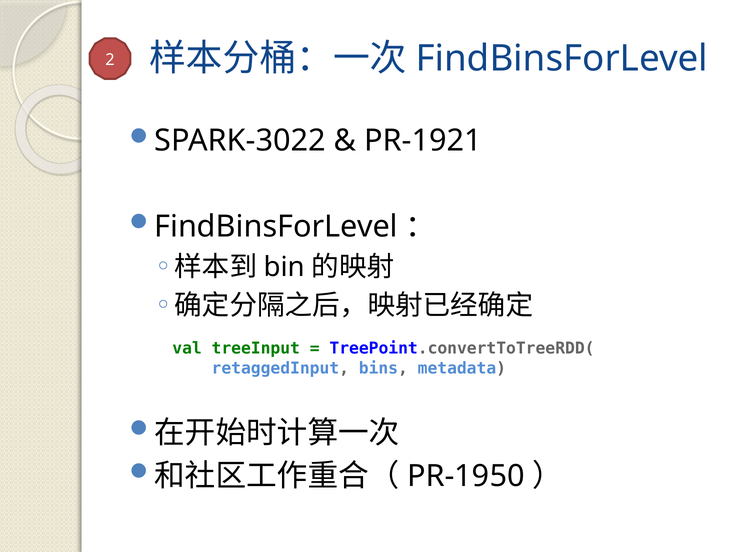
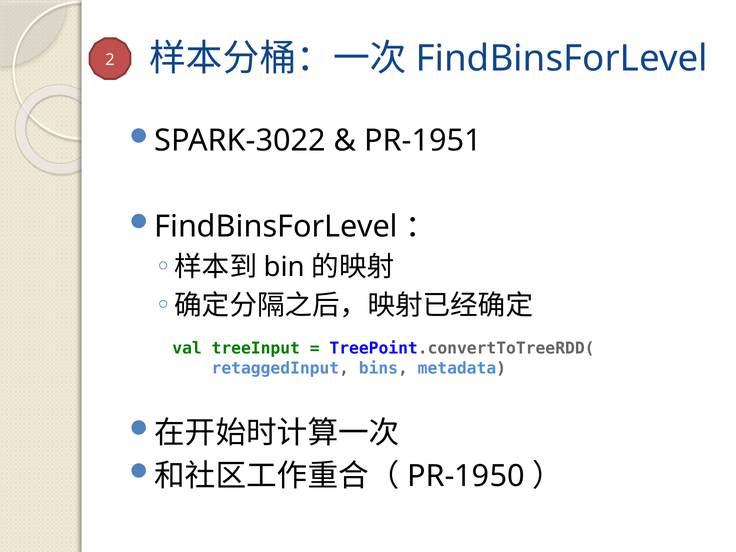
PR-1921: PR-1921 -> PR-1951
